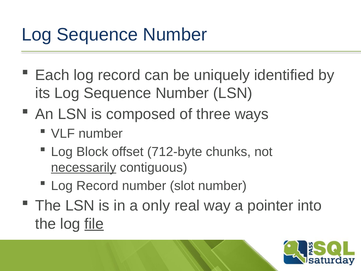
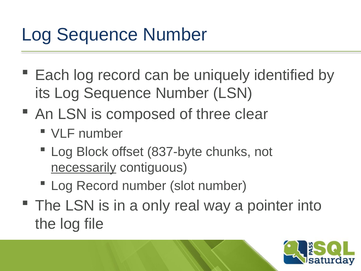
ways: ways -> clear
712-byte: 712-byte -> 837-byte
file underline: present -> none
